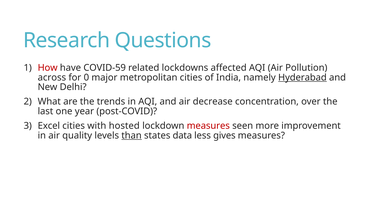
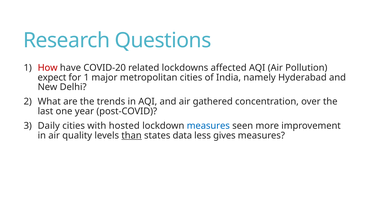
COVID-59: COVID-59 -> COVID-20
across: across -> expect
for 0: 0 -> 1
Hyderabad underline: present -> none
decrease: decrease -> gathered
Excel: Excel -> Daily
measures at (208, 126) colour: red -> blue
